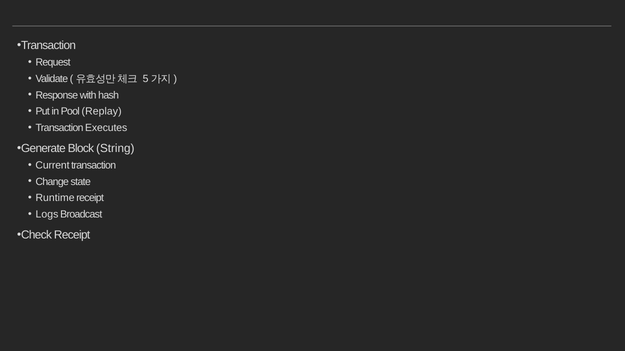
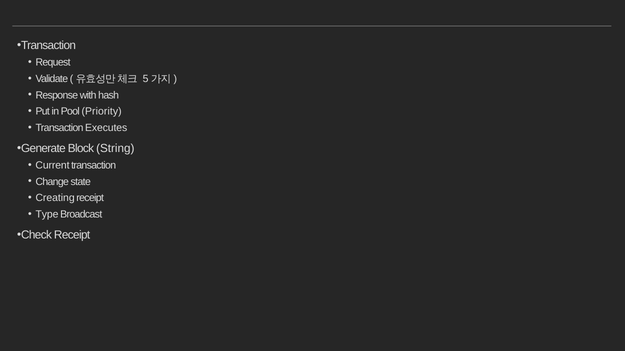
Replay: Replay -> Priority
Runtime: Runtime -> Creating
Logs: Logs -> Type
